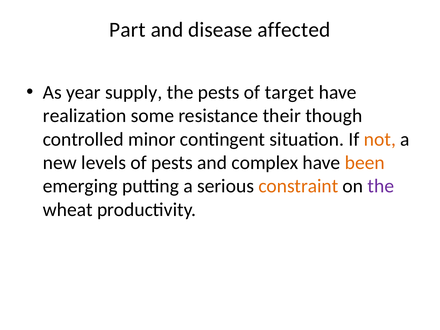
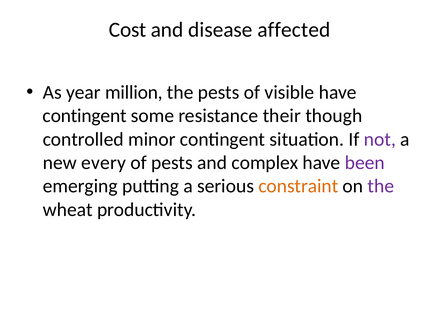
Part: Part -> Cost
supply: supply -> million
target: target -> visible
realization at (85, 116): realization -> contingent
not colour: orange -> purple
levels: levels -> every
been colour: orange -> purple
